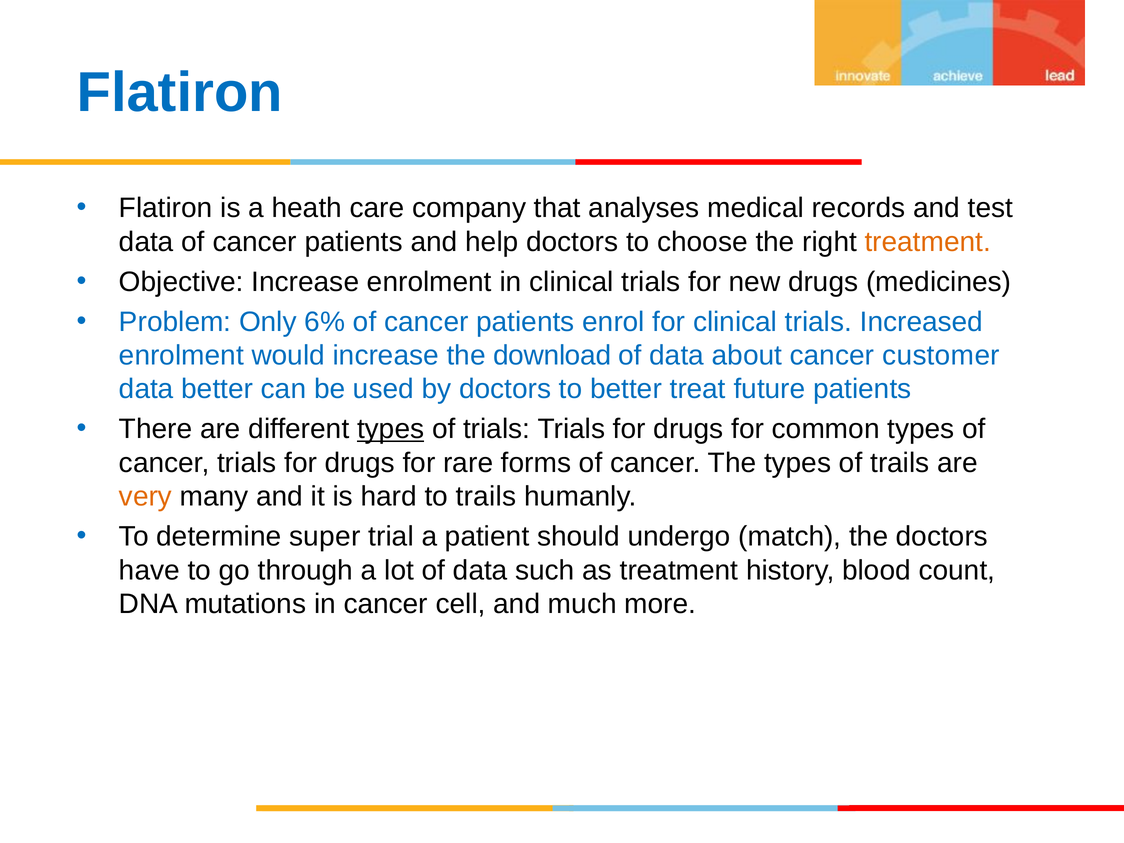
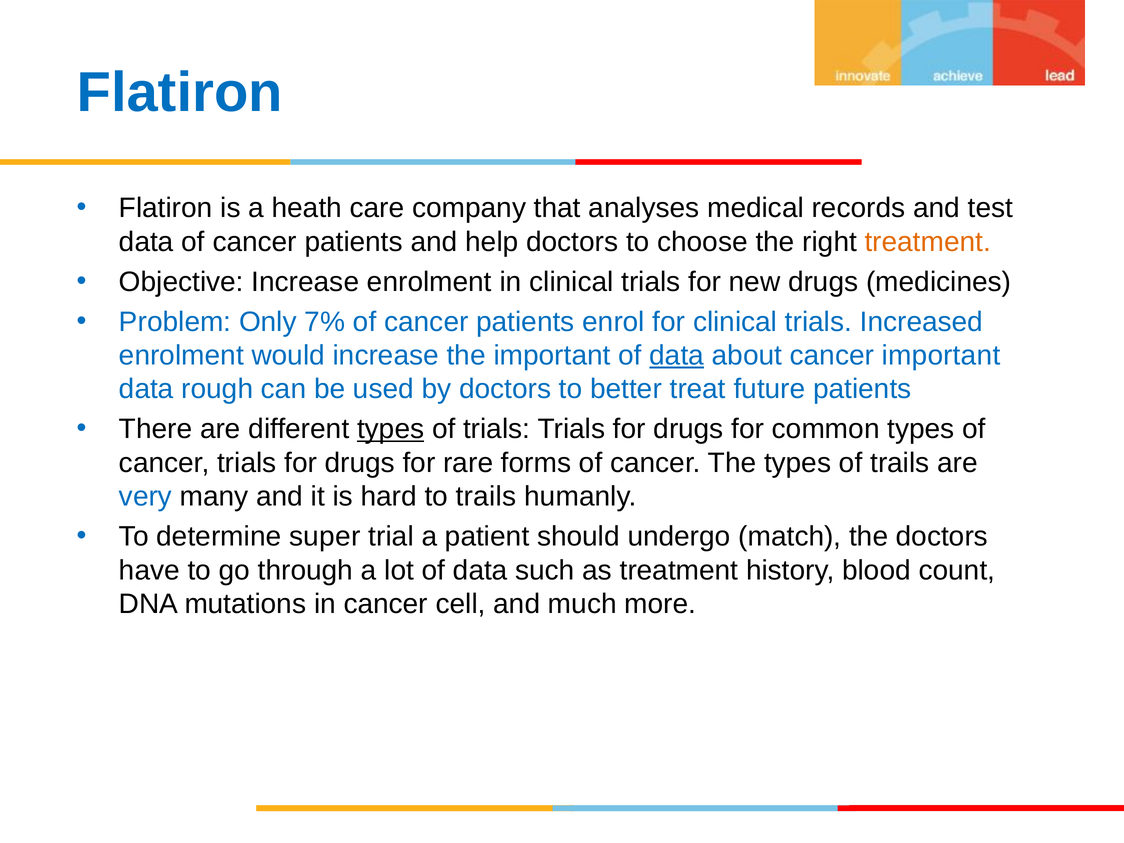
6%: 6% -> 7%
the download: download -> important
data at (677, 355) underline: none -> present
cancer customer: customer -> important
data better: better -> rough
very colour: orange -> blue
